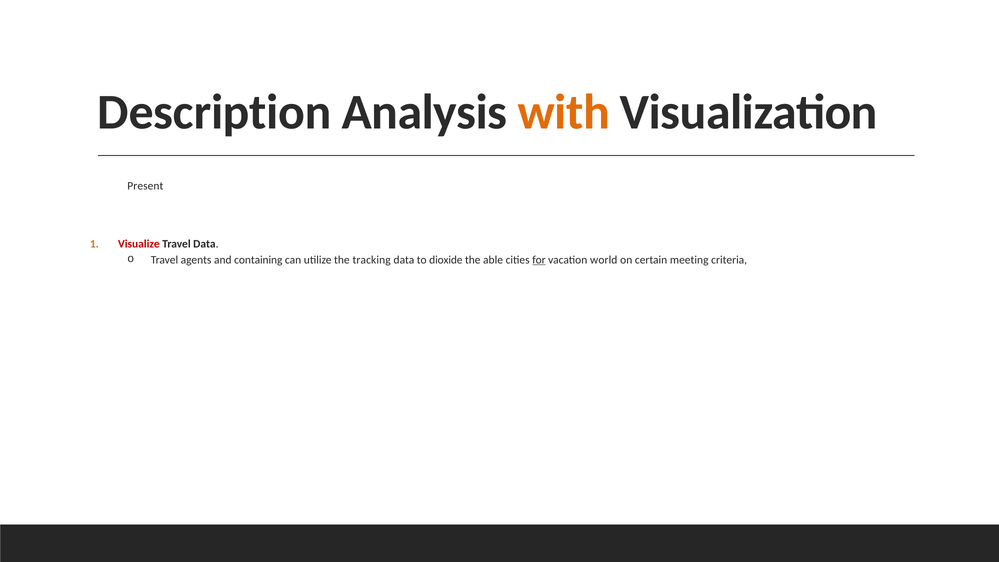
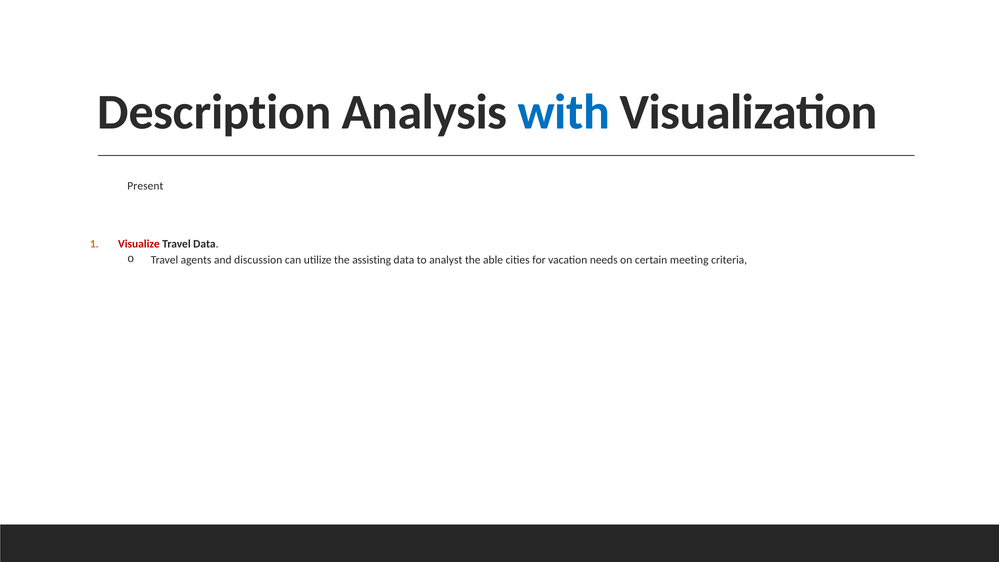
with colour: orange -> blue
containing: containing -> discussion
tracking: tracking -> assisting
dioxide: dioxide -> analyst
for underline: present -> none
world: world -> needs
